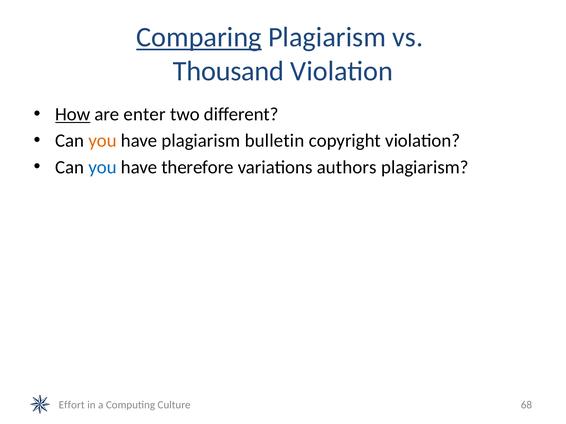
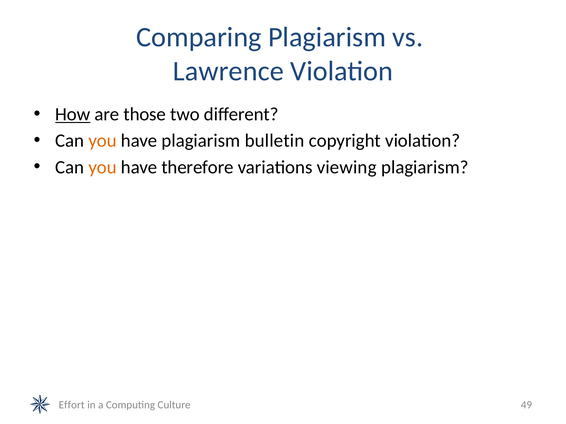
Comparing underline: present -> none
Thousand: Thousand -> Lawrence
enter: enter -> those
you at (103, 167) colour: blue -> orange
authors: authors -> viewing
68: 68 -> 49
